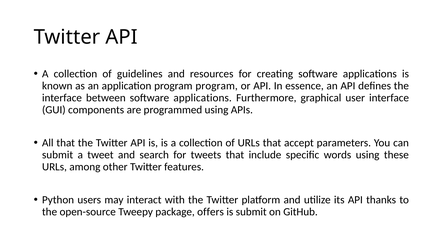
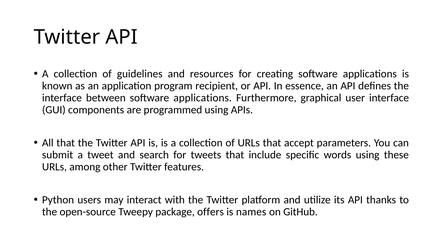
program program: program -> recipient
is submit: submit -> names
